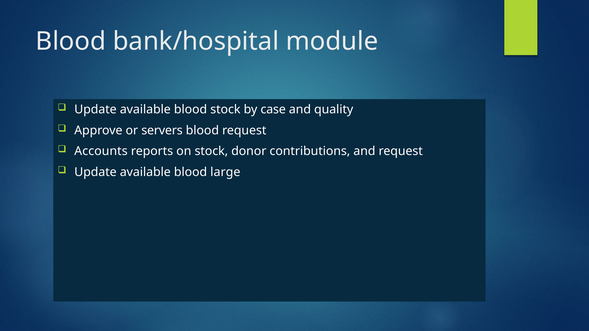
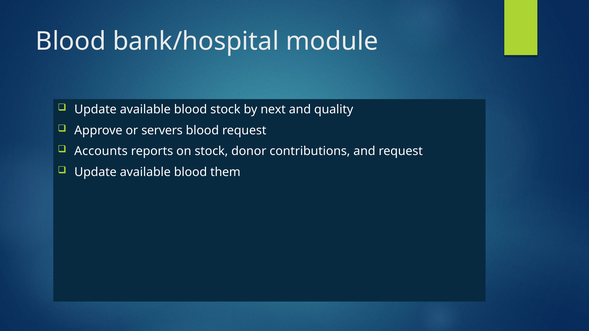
case: case -> next
large: large -> them
